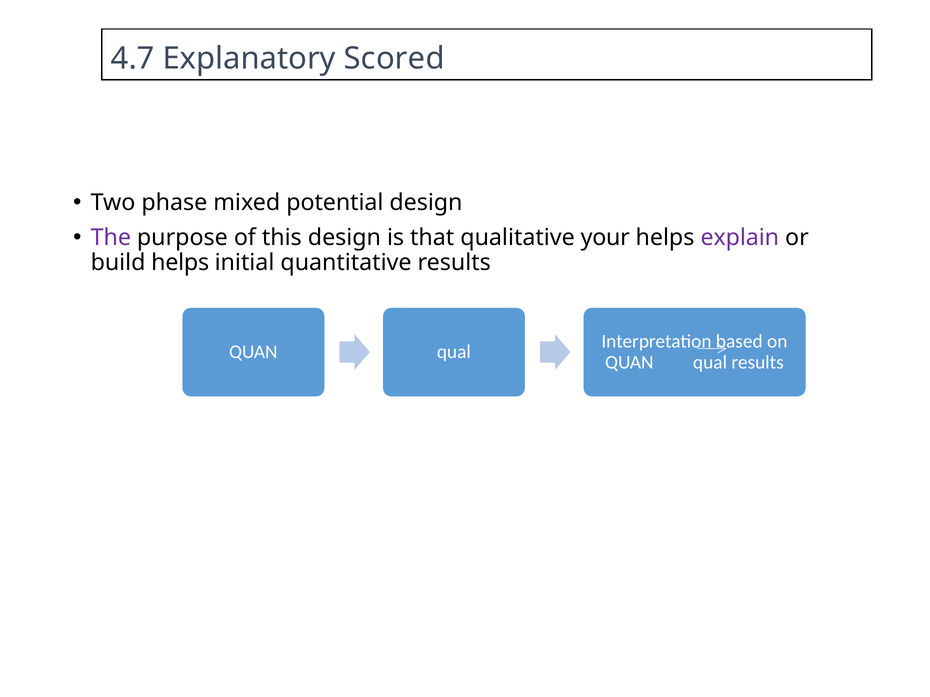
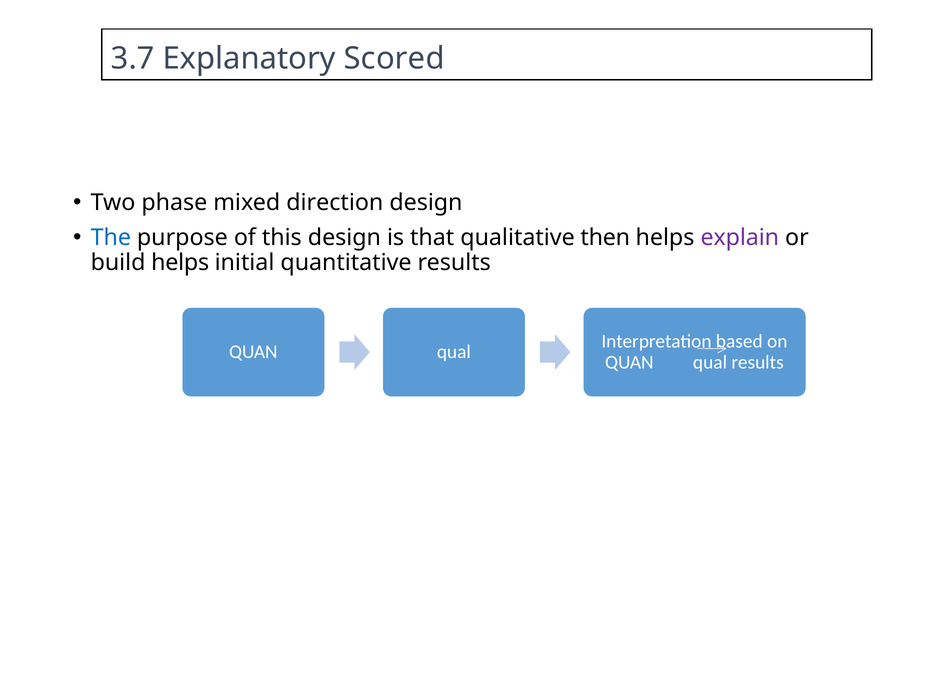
4.7: 4.7 -> 3.7
potential: potential -> direction
The colour: purple -> blue
your: your -> then
